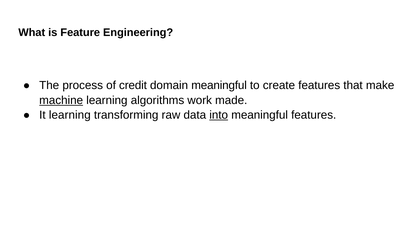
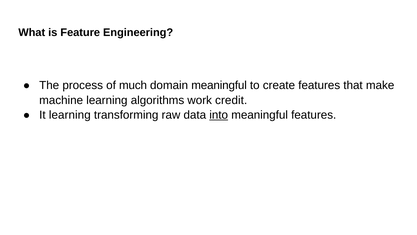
credit: credit -> much
machine underline: present -> none
made: made -> credit
